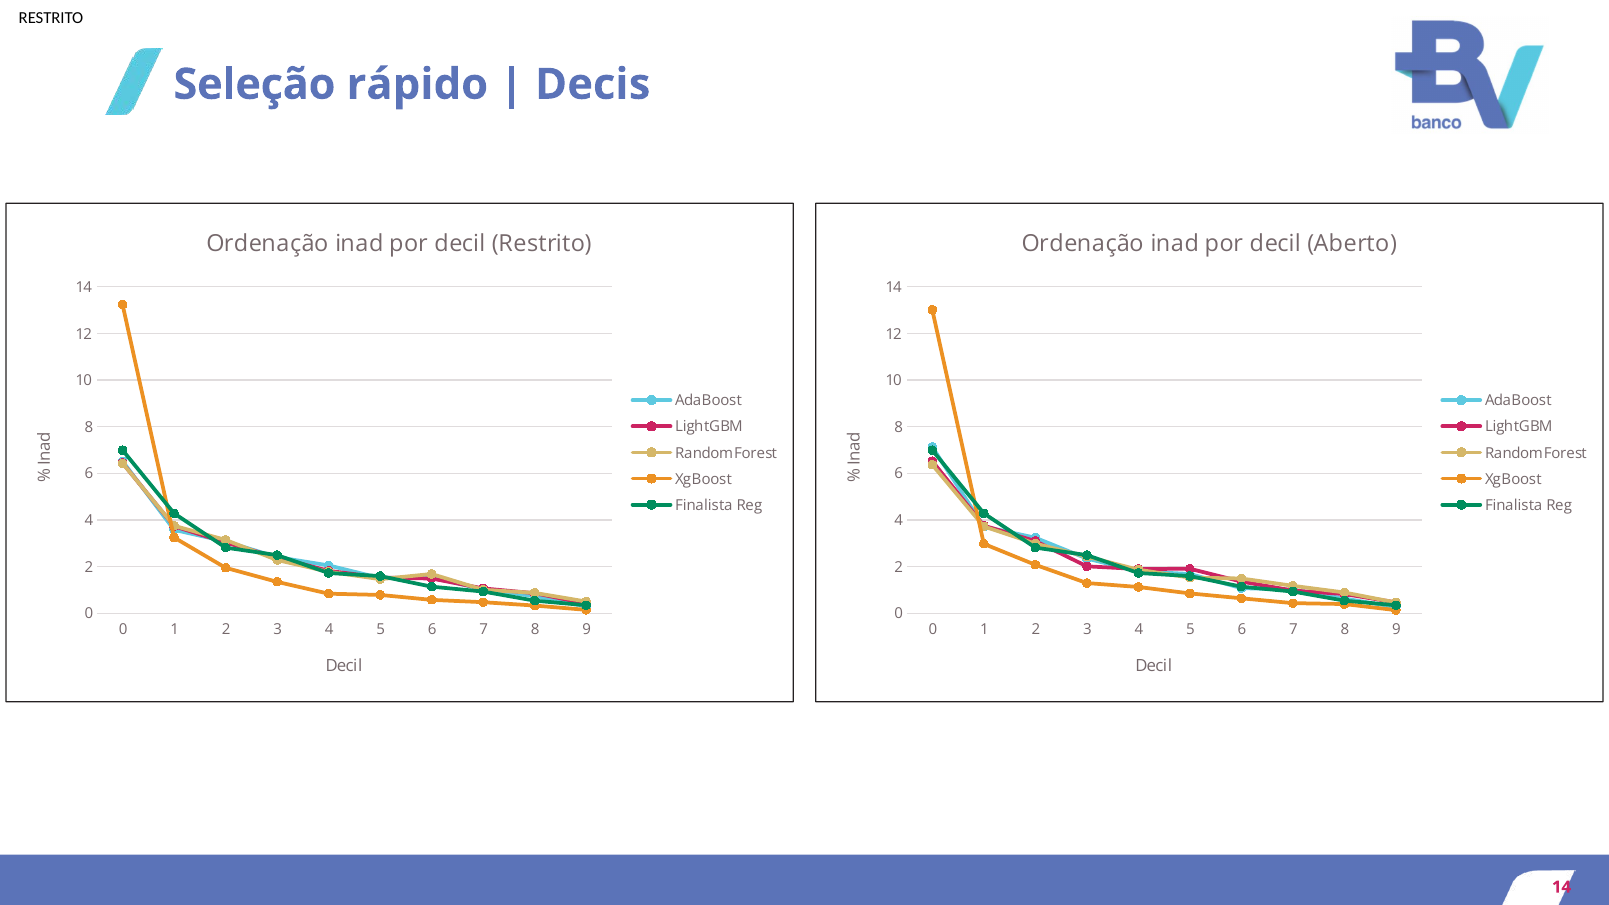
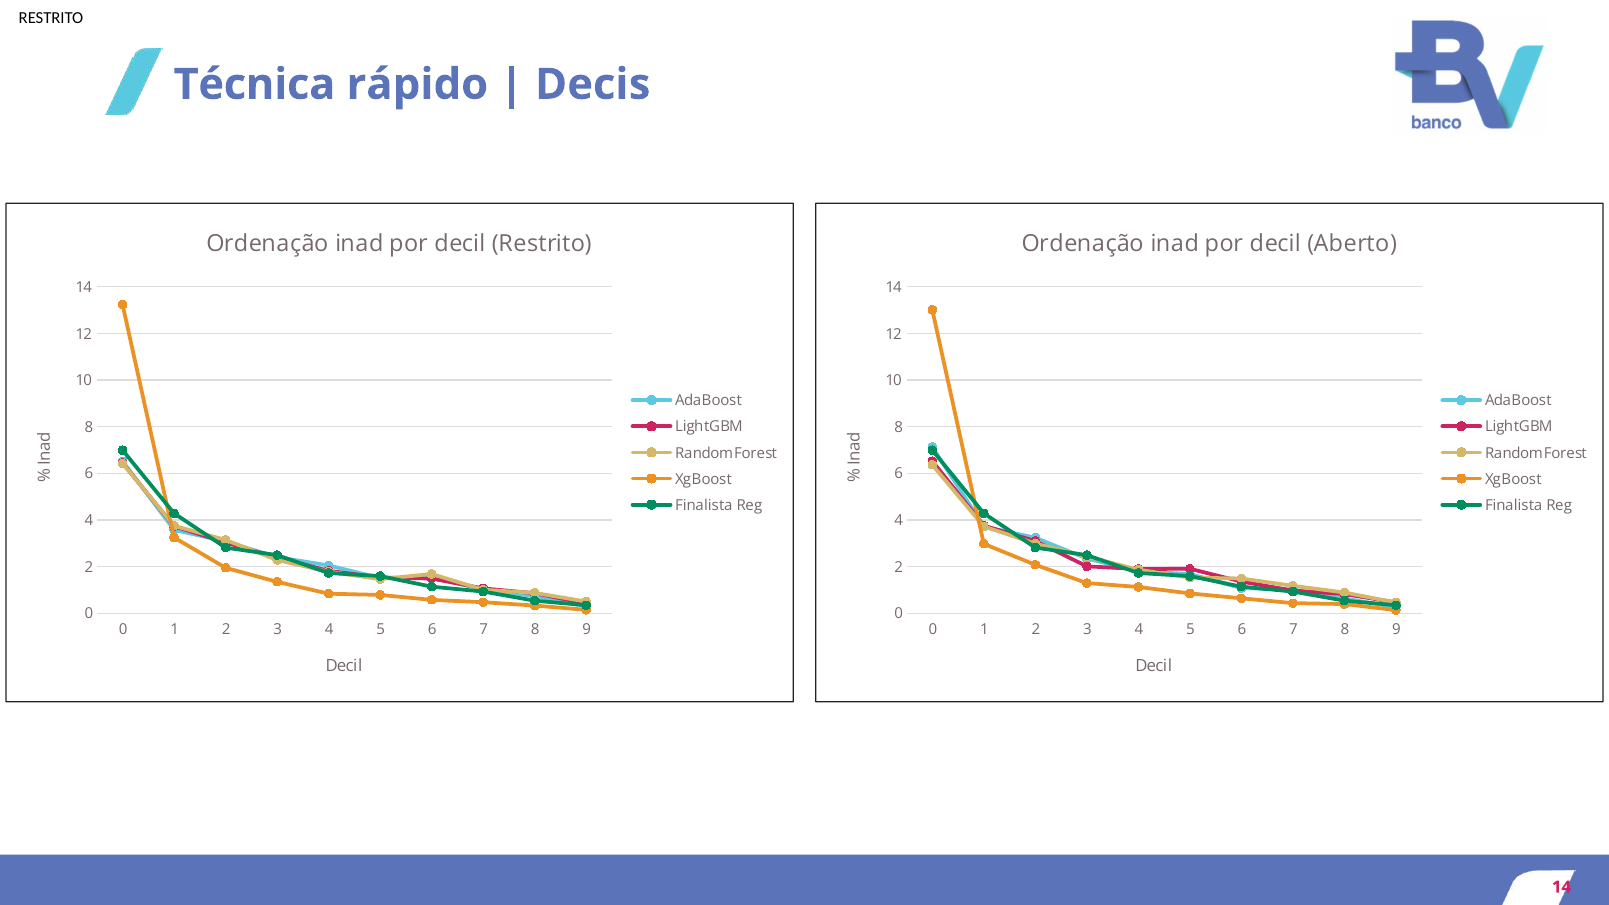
Seleção: Seleção -> Técnica
